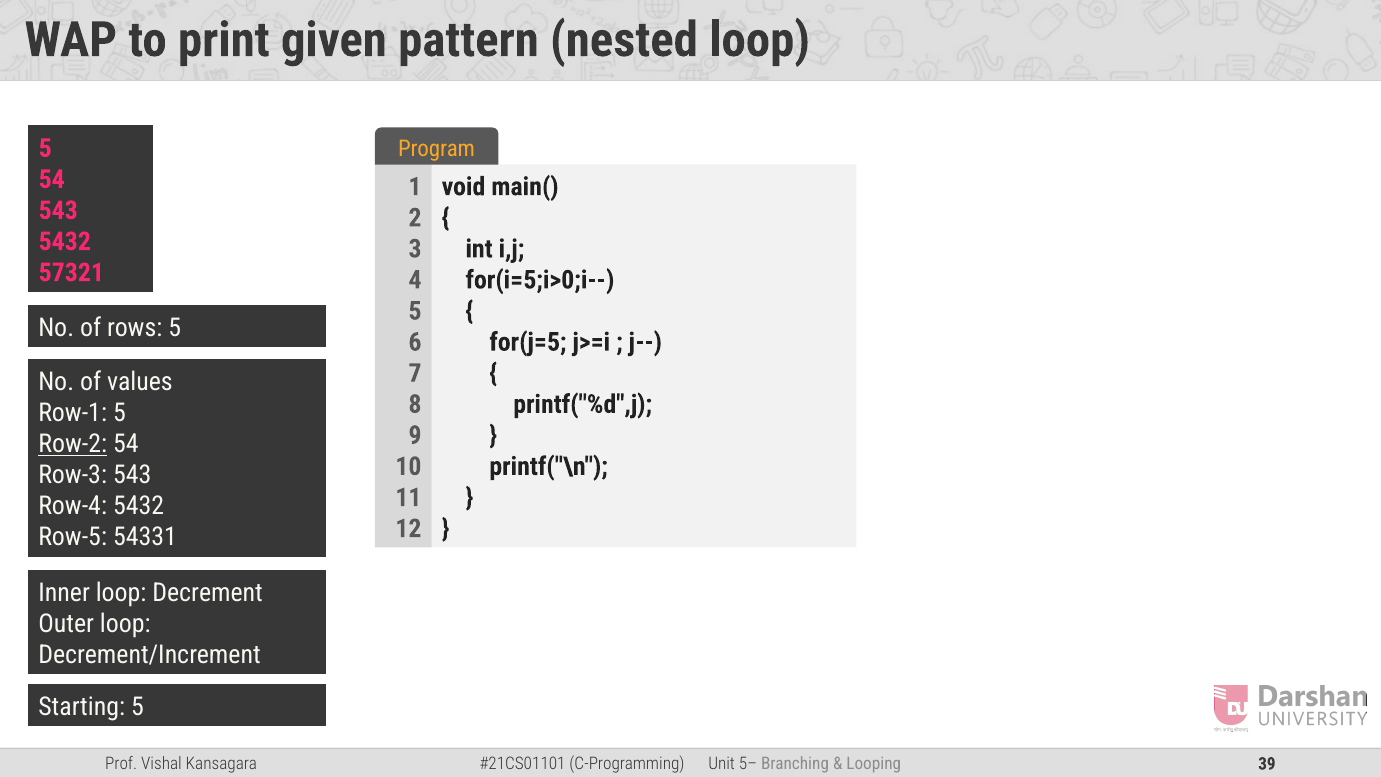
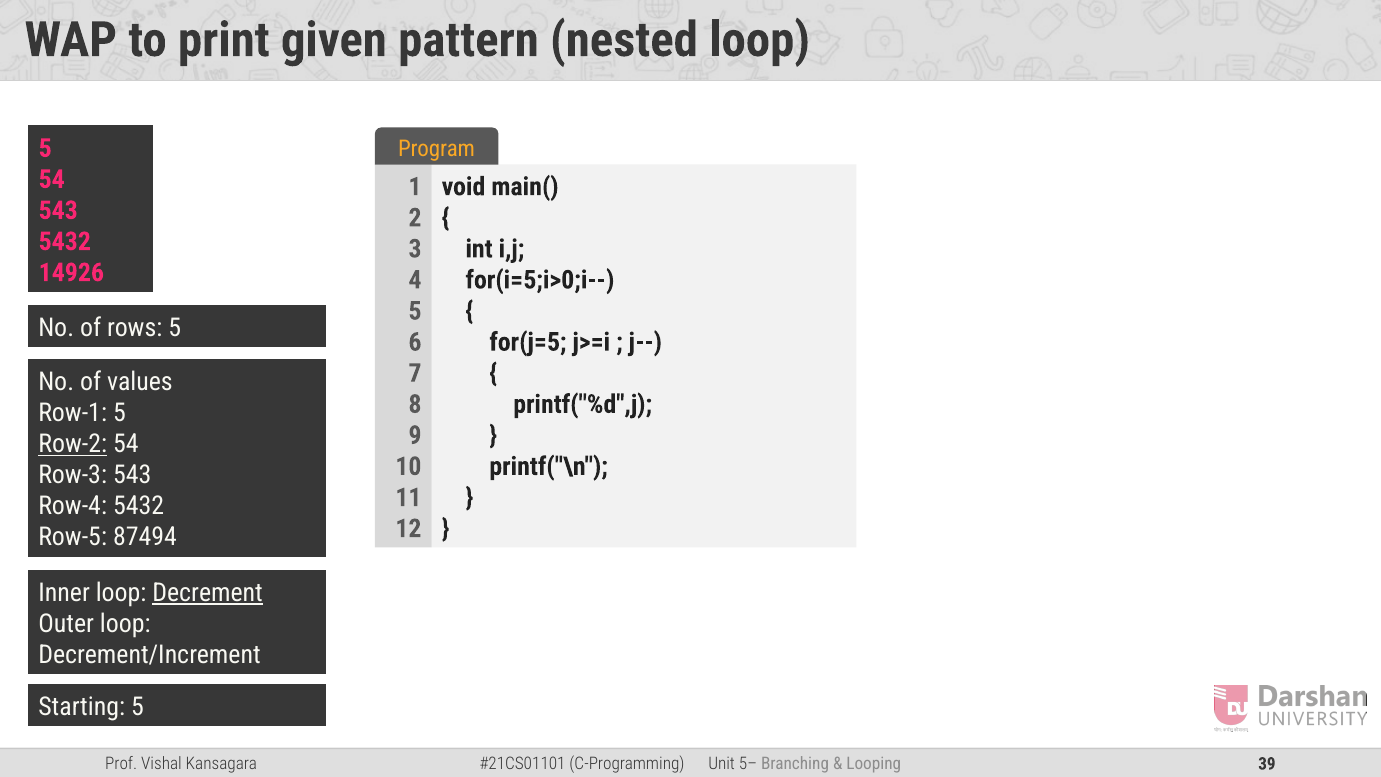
57321: 57321 -> 14926
54331: 54331 -> 87494
Decrement underline: none -> present
